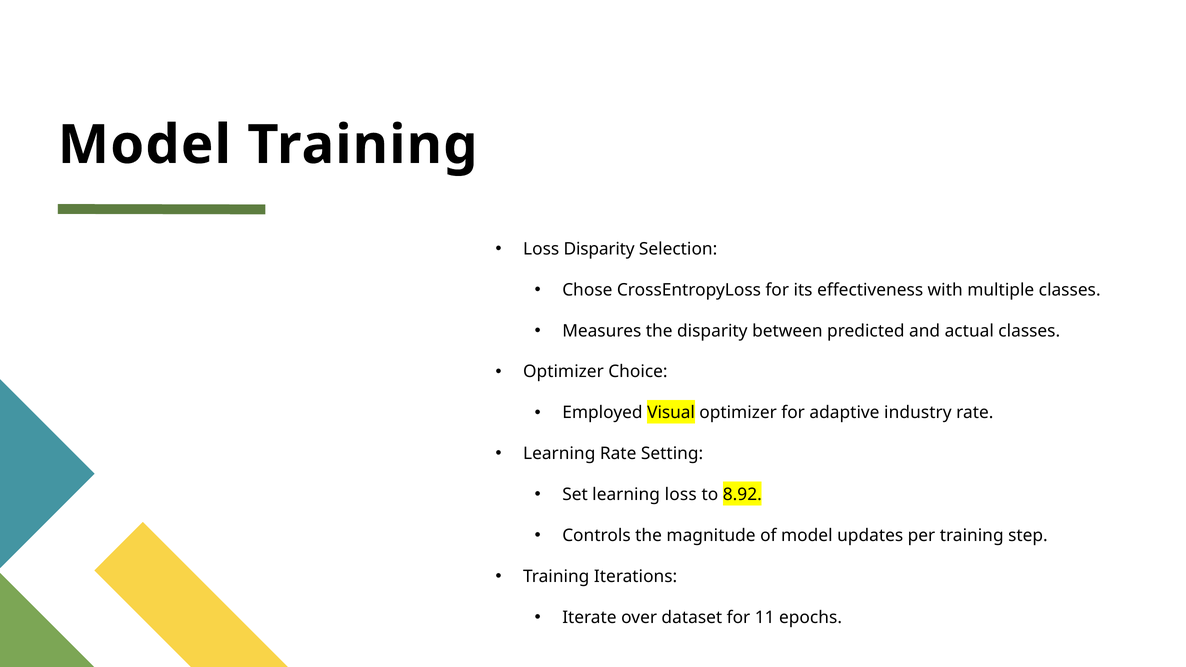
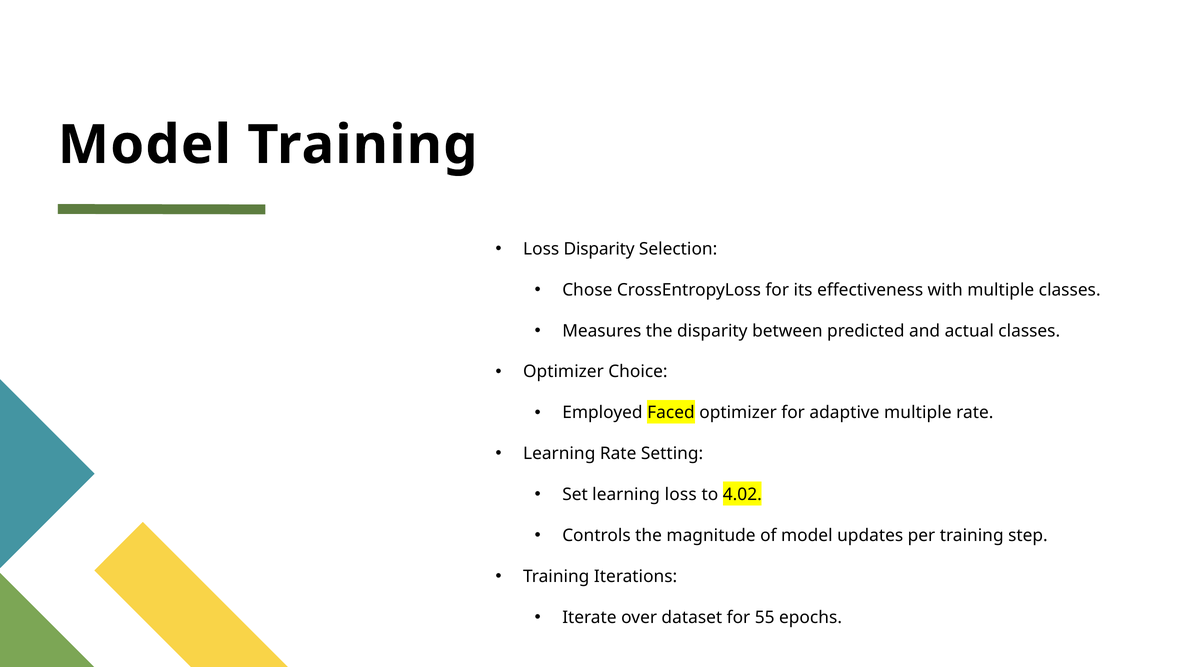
Visual: Visual -> Faced
adaptive industry: industry -> multiple
8.92: 8.92 -> 4.02
11: 11 -> 55
